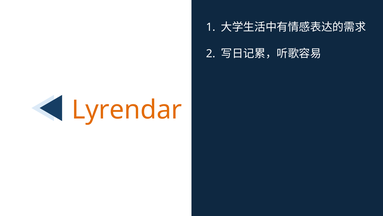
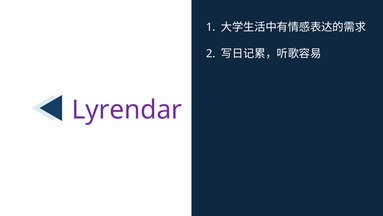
Lyrendar colour: orange -> purple
